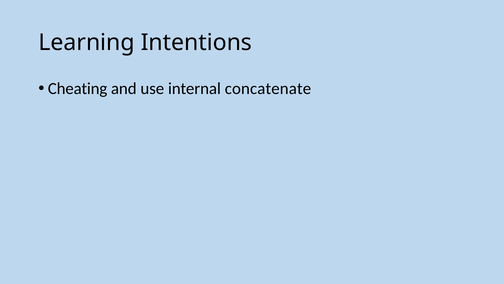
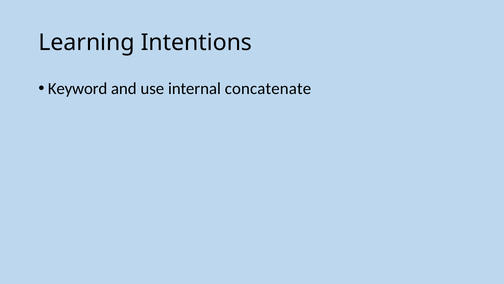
Cheating: Cheating -> Keyword
